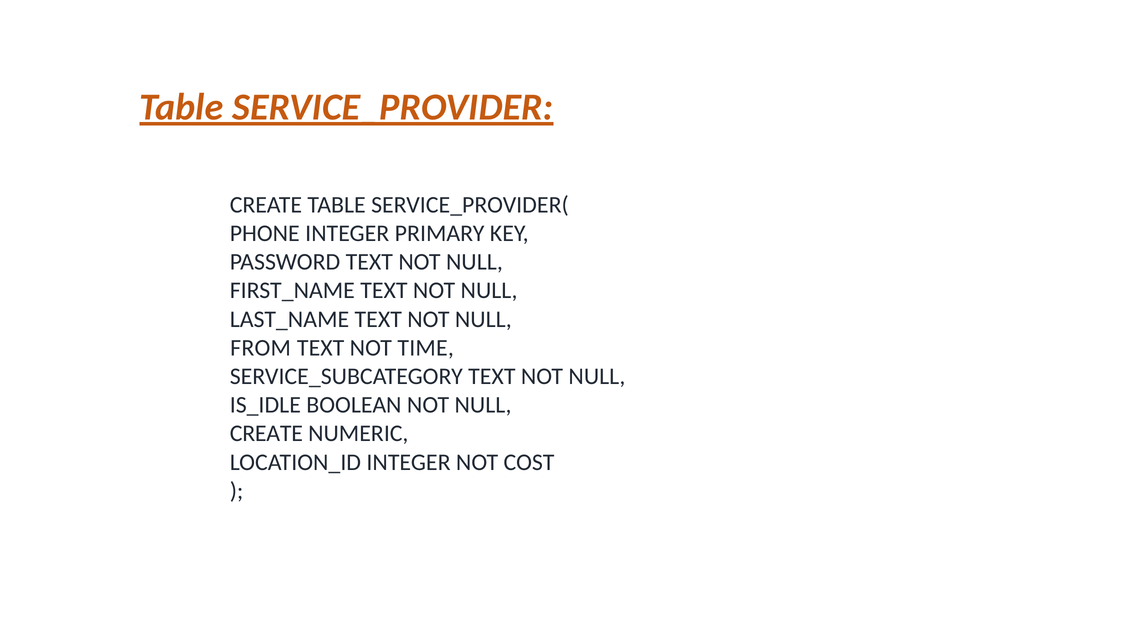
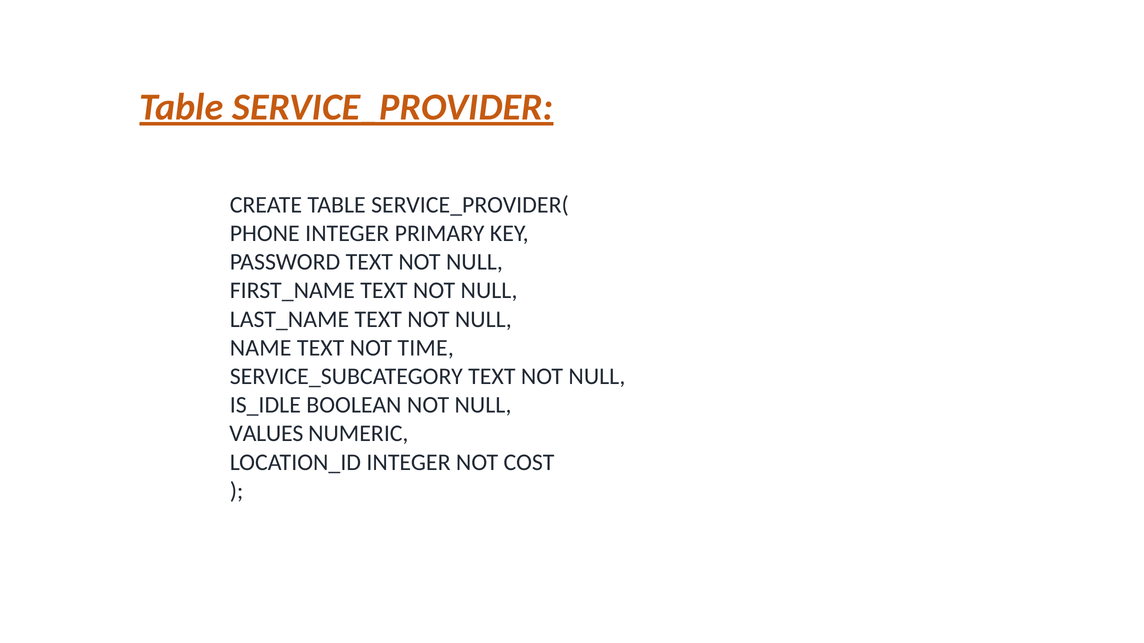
FROM: FROM -> NAME
CREATE at (266, 434): CREATE -> VALUES
